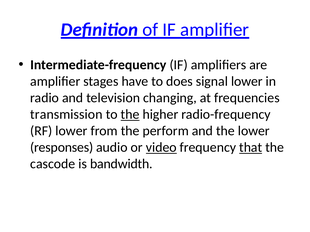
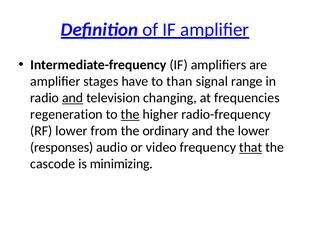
does: does -> than
signal lower: lower -> range
and at (73, 98) underline: none -> present
transmission: transmission -> regeneration
perform: perform -> ordinary
video underline: present -> none
bandwidth: bandwidth -> minimizing
